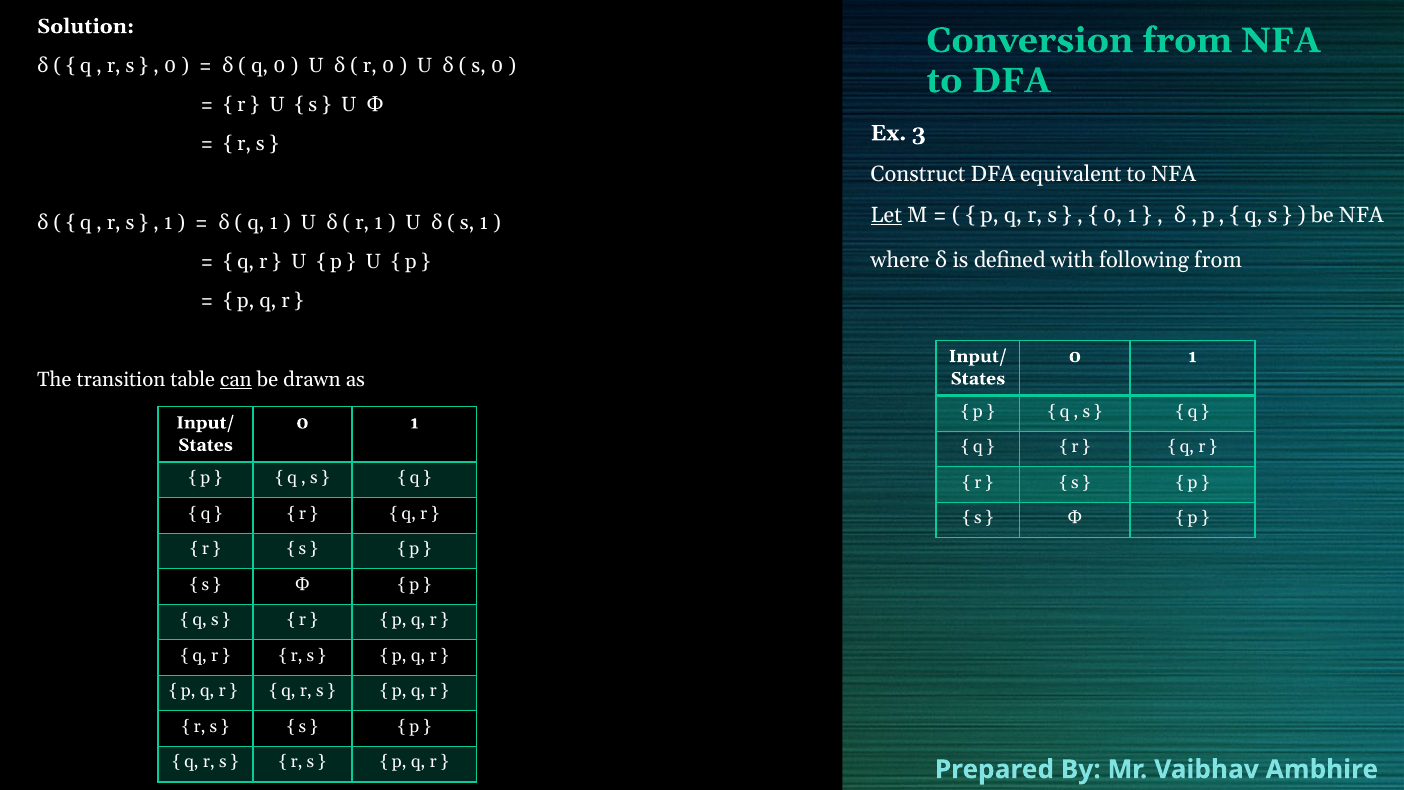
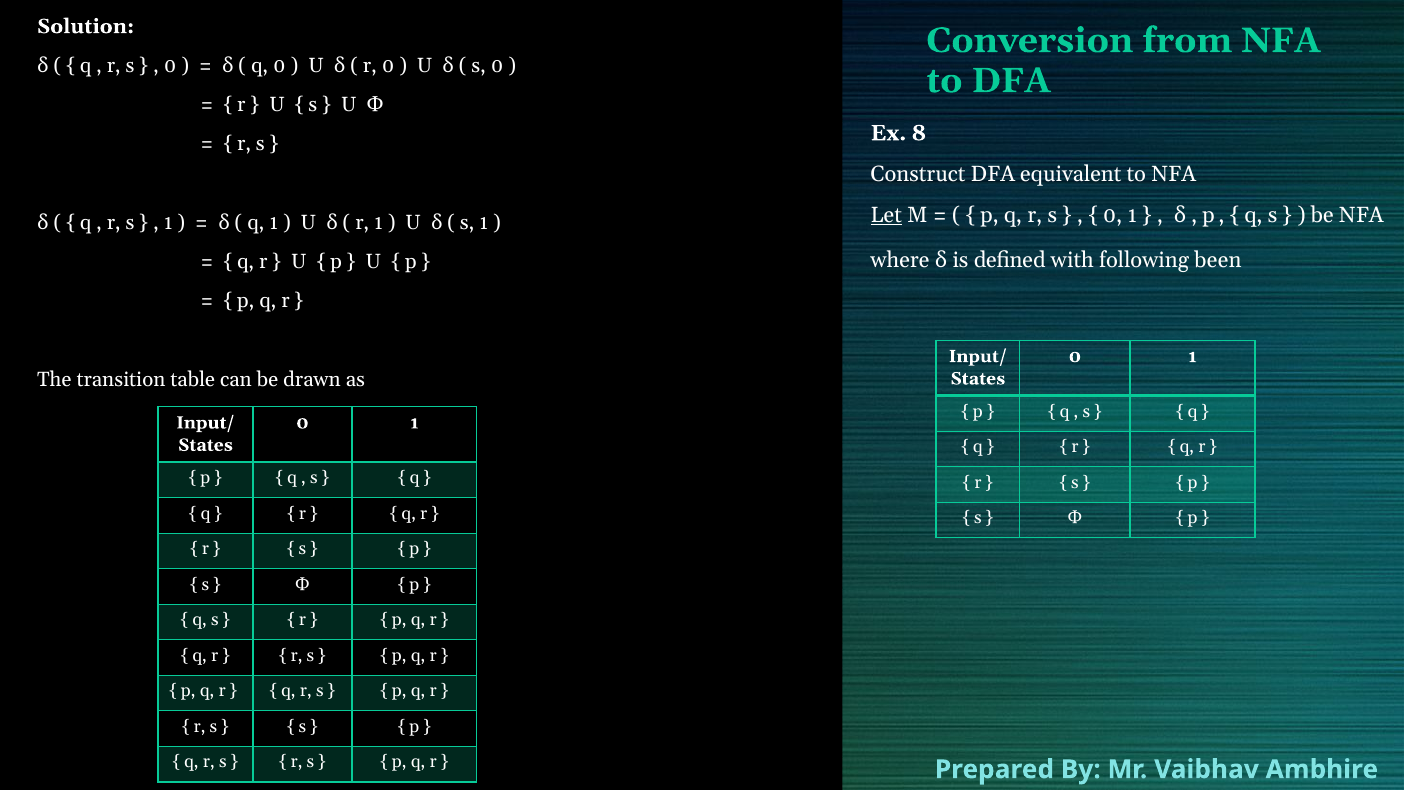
3: 3 -> 8
following from: from -> been
can underline: present -> none
